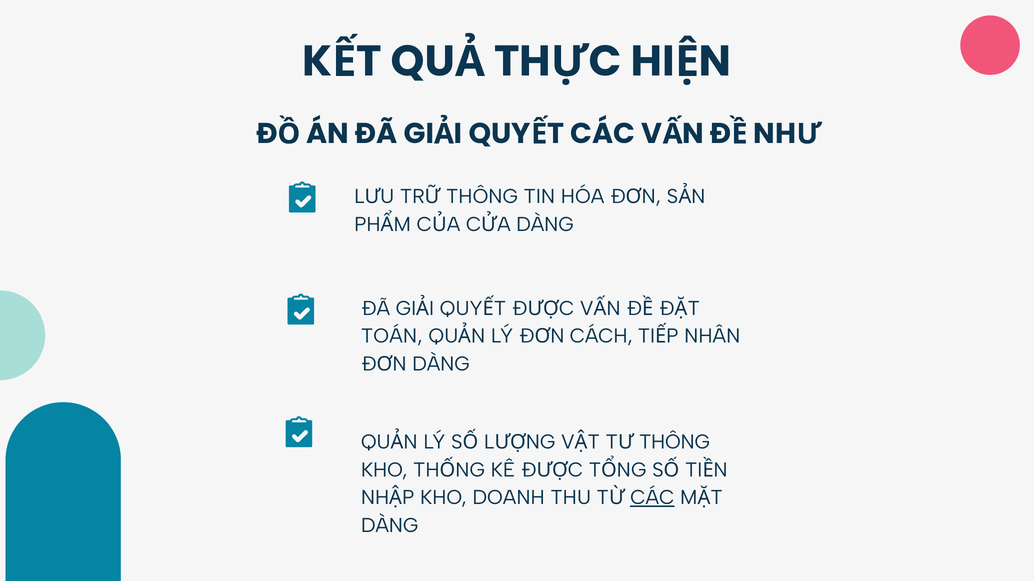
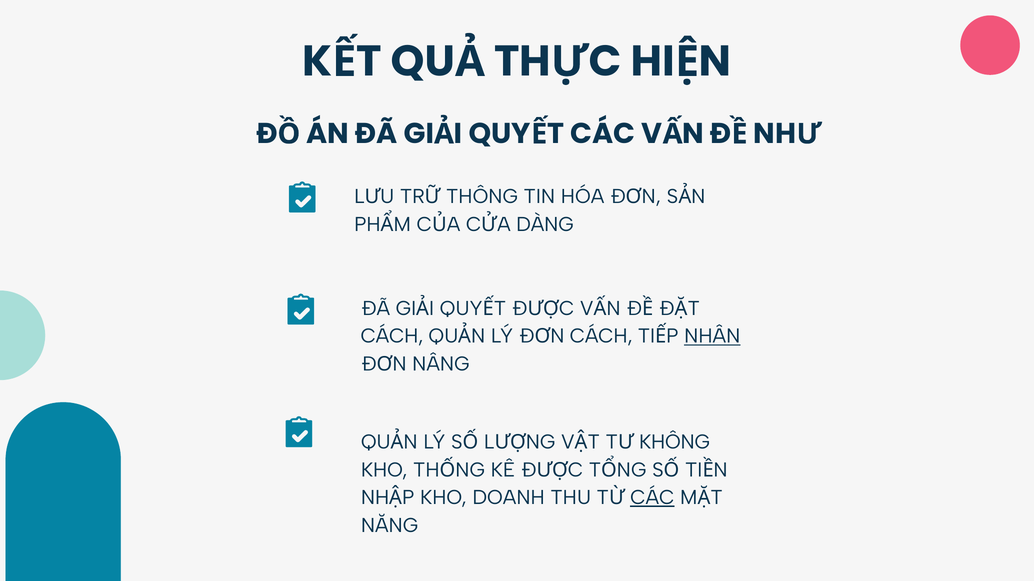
TOÁN at (392, 337): TOÁN -> CÁCH
NHÂN underline: none -> present
DÀNG at (441, 364): DÀNG -> NÂNG
THÔNG at (675, 443): THÔNG -> KHÔNG
DÀNG at (390, 526): DÀNG -> NĂNG
